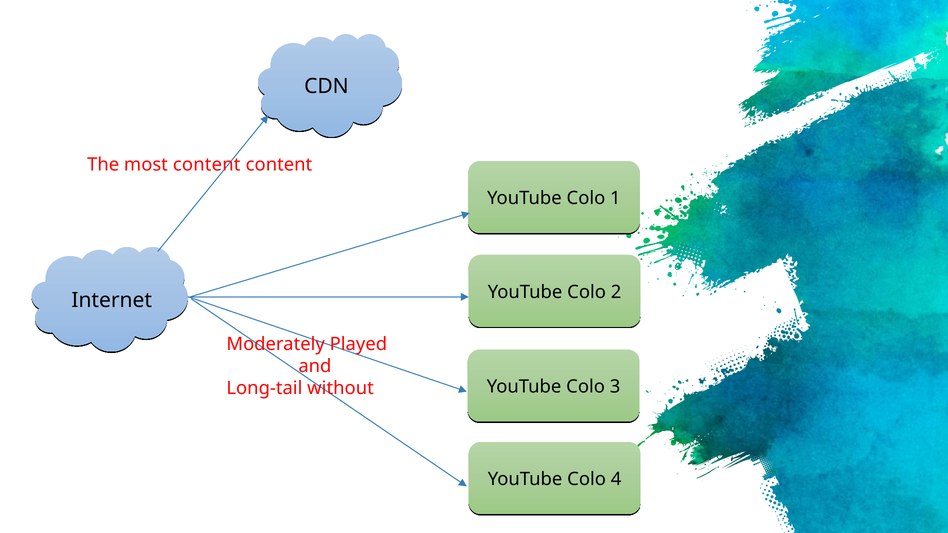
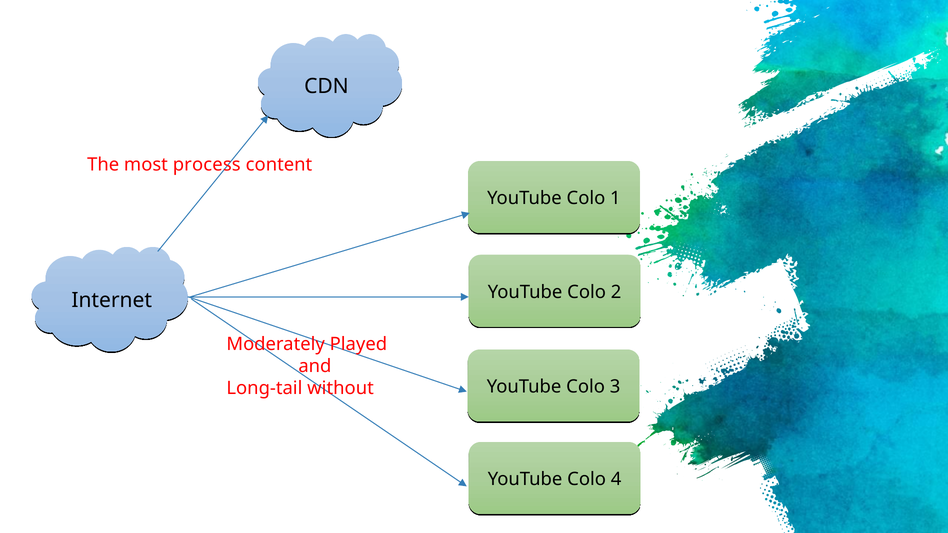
most content: content -> process
